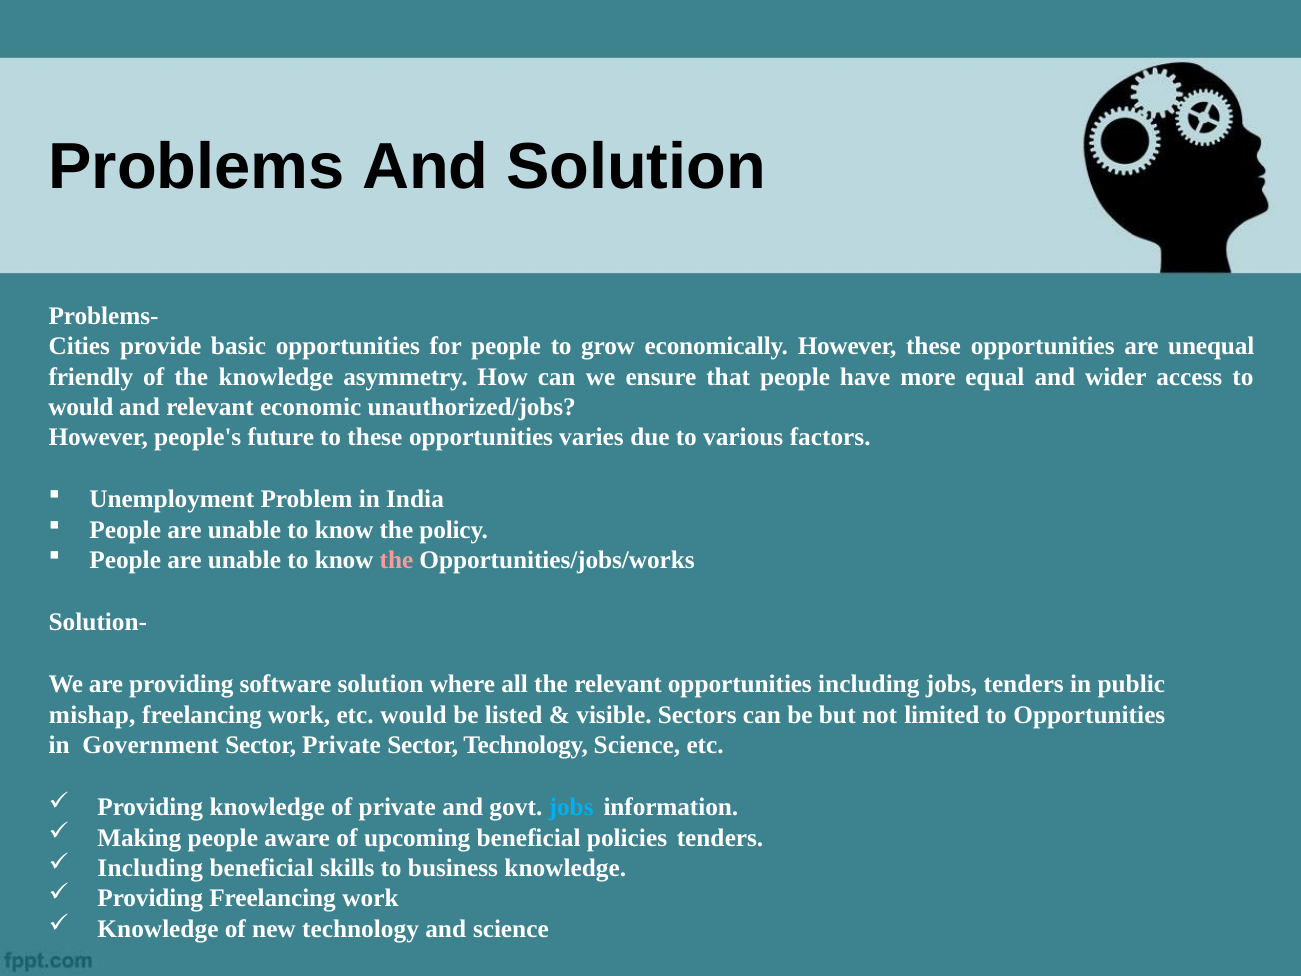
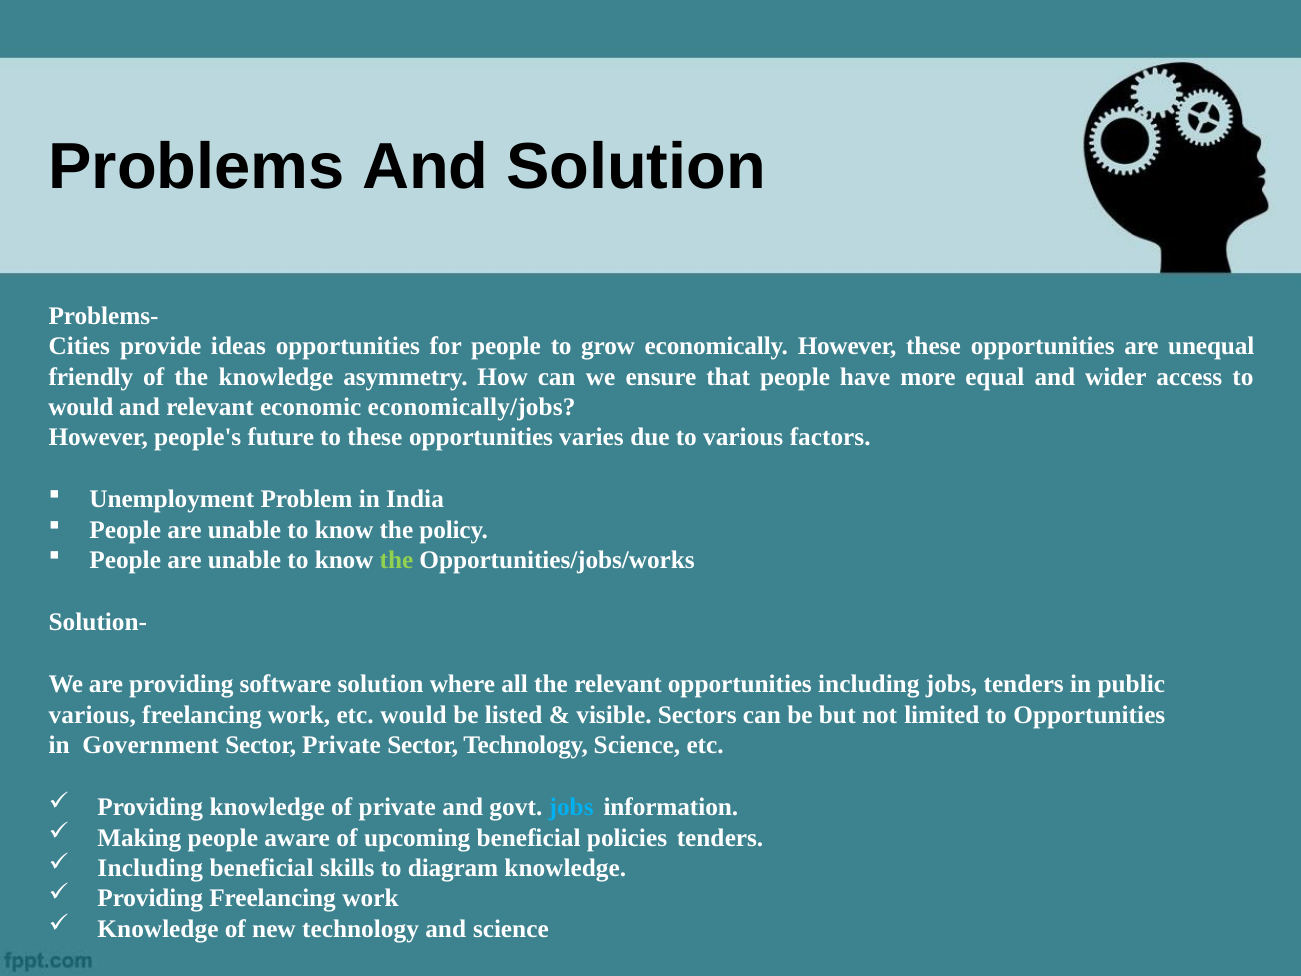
basic: basic -> ideas
unauthorized/jobs: unauthorized/jobs -> economically/jobs
the at (396, 560) colour: pink -> light green
mishap at (92, 715): mishap -> various
business: business -> diagram
